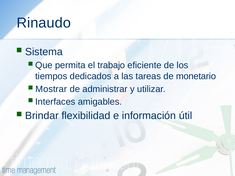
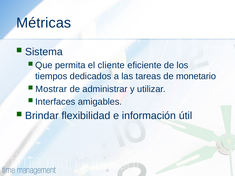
Rinaudo: Rinaudo -> Métricas
trabajo: trabajo -> cliente
